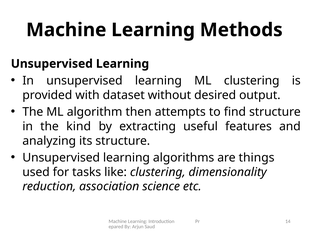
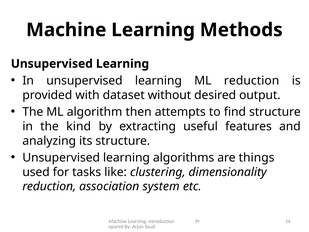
ML clustering: clustering -> reduction
science: science -> system
